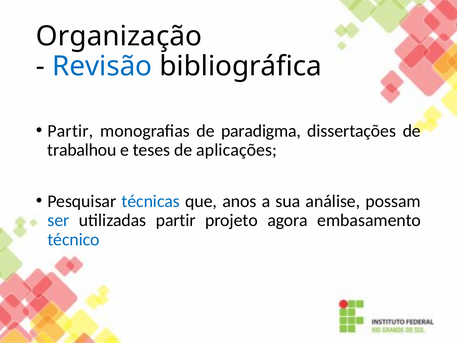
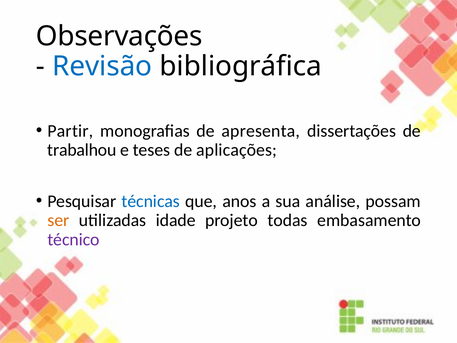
Organização: Organização -> Observações
paradigma: paradigma -> apresenta
ser colour: blue -> orange
utilizadas partir: partir -> idade
agora: agora -> todas
técnico colour: blue -> purple
